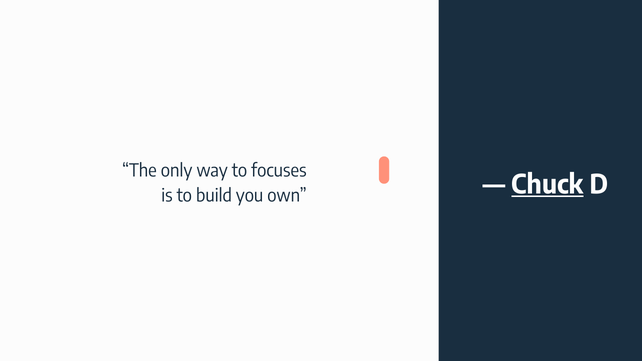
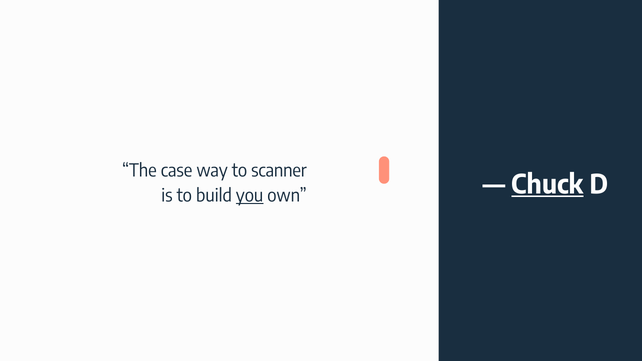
only: only -> case
focuses: focuses -> scanner
you underline: none -> present
